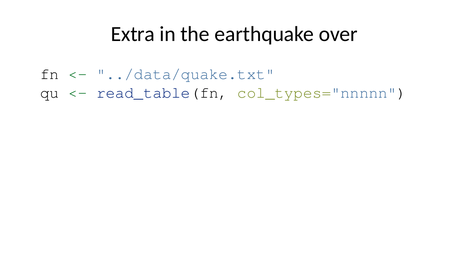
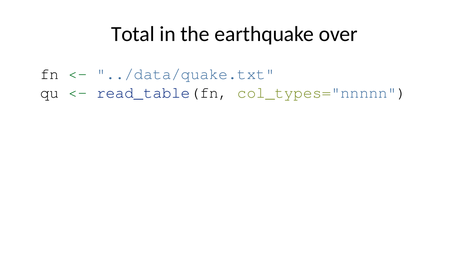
Extra: Extra -> Total
